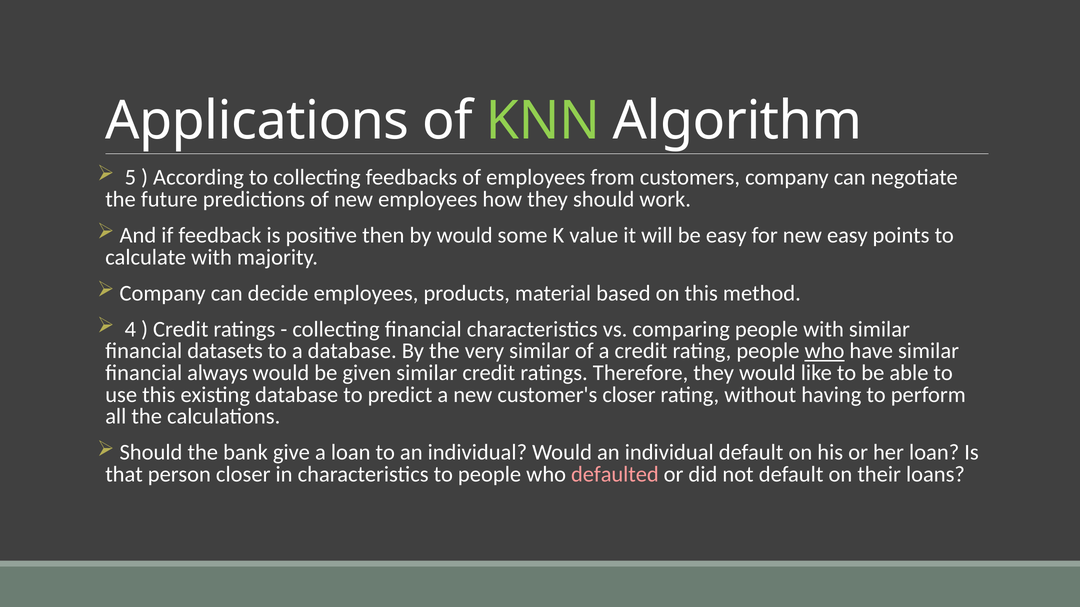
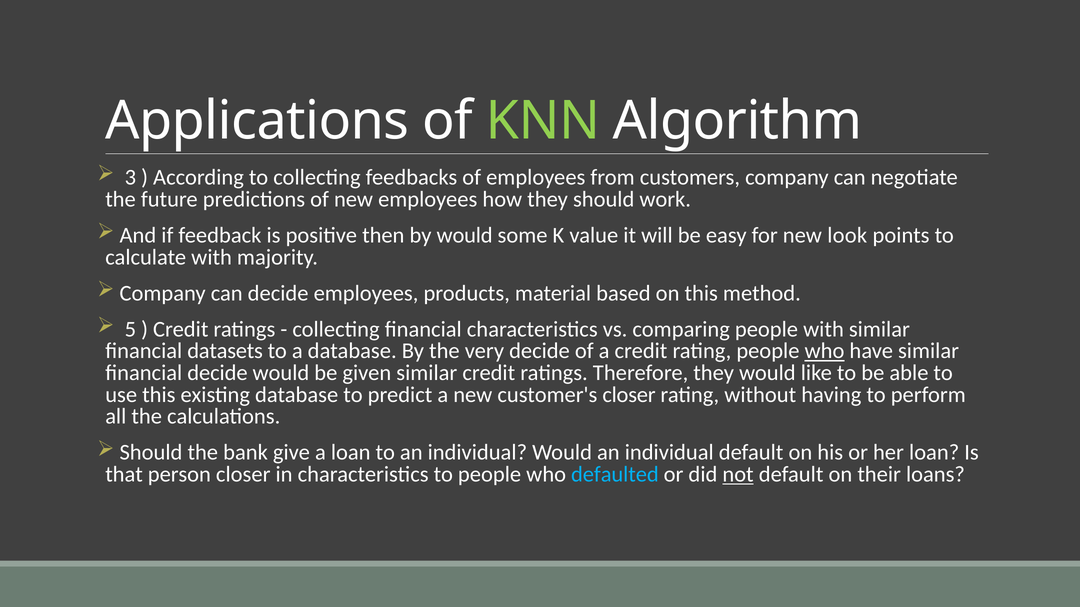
5: 5 -> 3
new easy: easy -> look
4: 4 -> 5
very similar: similar -> decide
financial always: always -> decide
defaulted colour: pink -> light blue
not underline: none -> present
